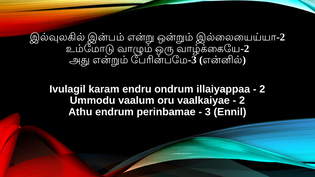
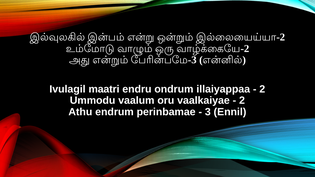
karam: karam -> maatri
